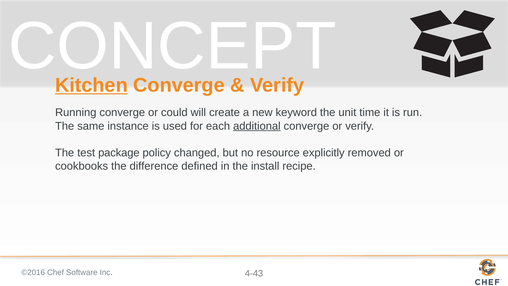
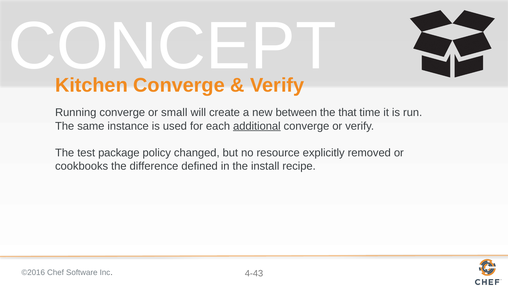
Kitchen underline: present -> none
could: could -> small
keyword: keyword -> between
unit: unit -> that
